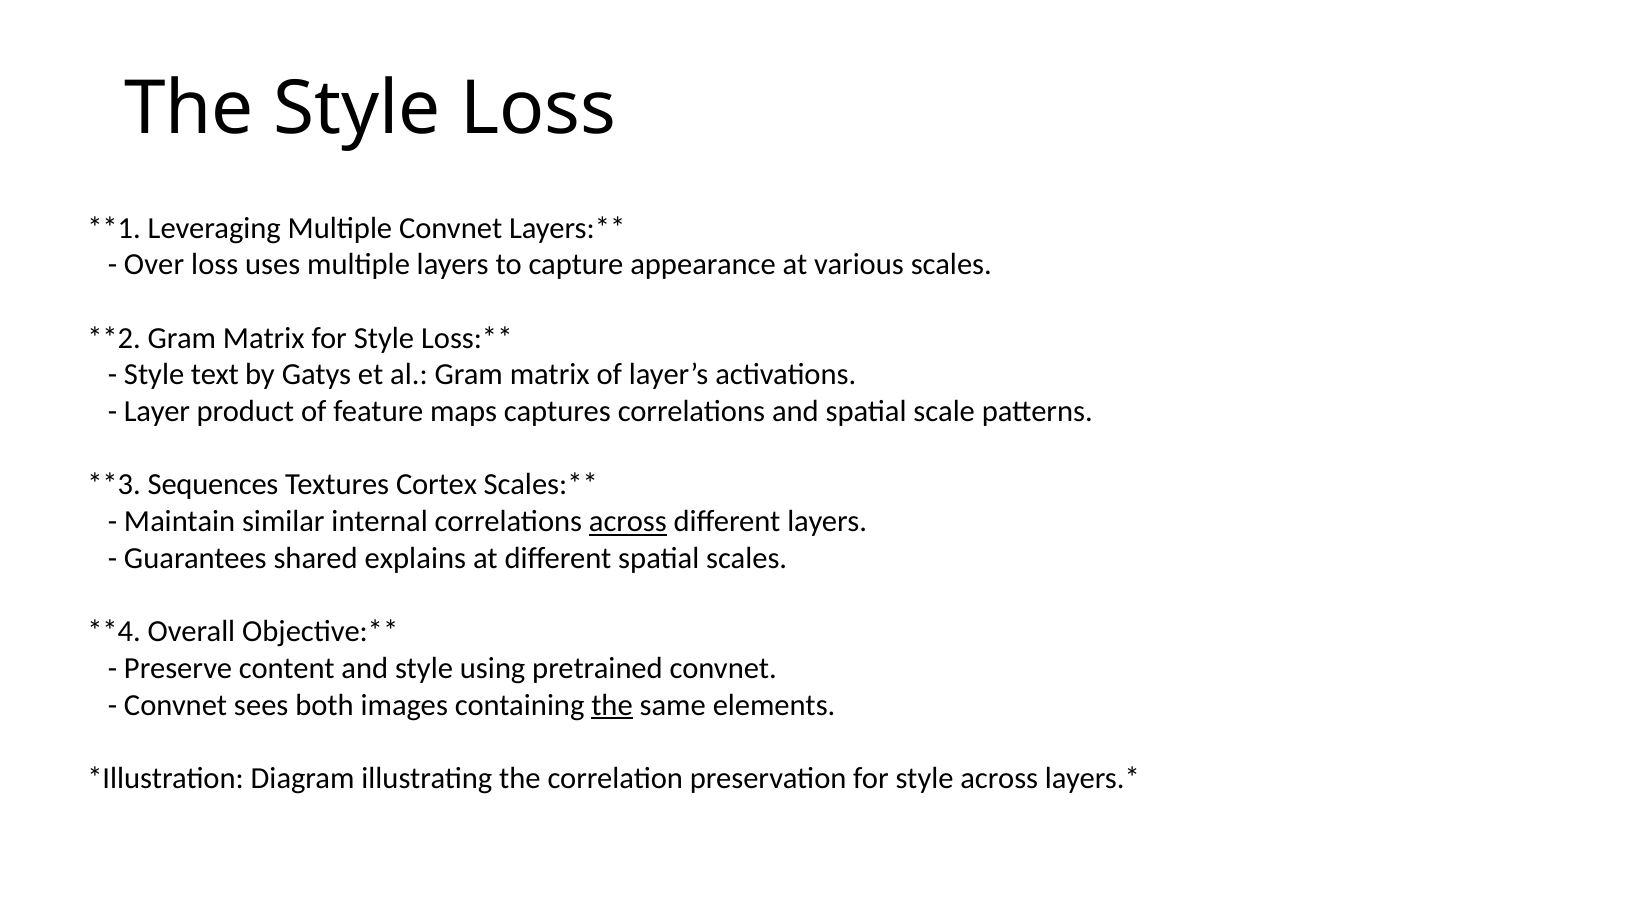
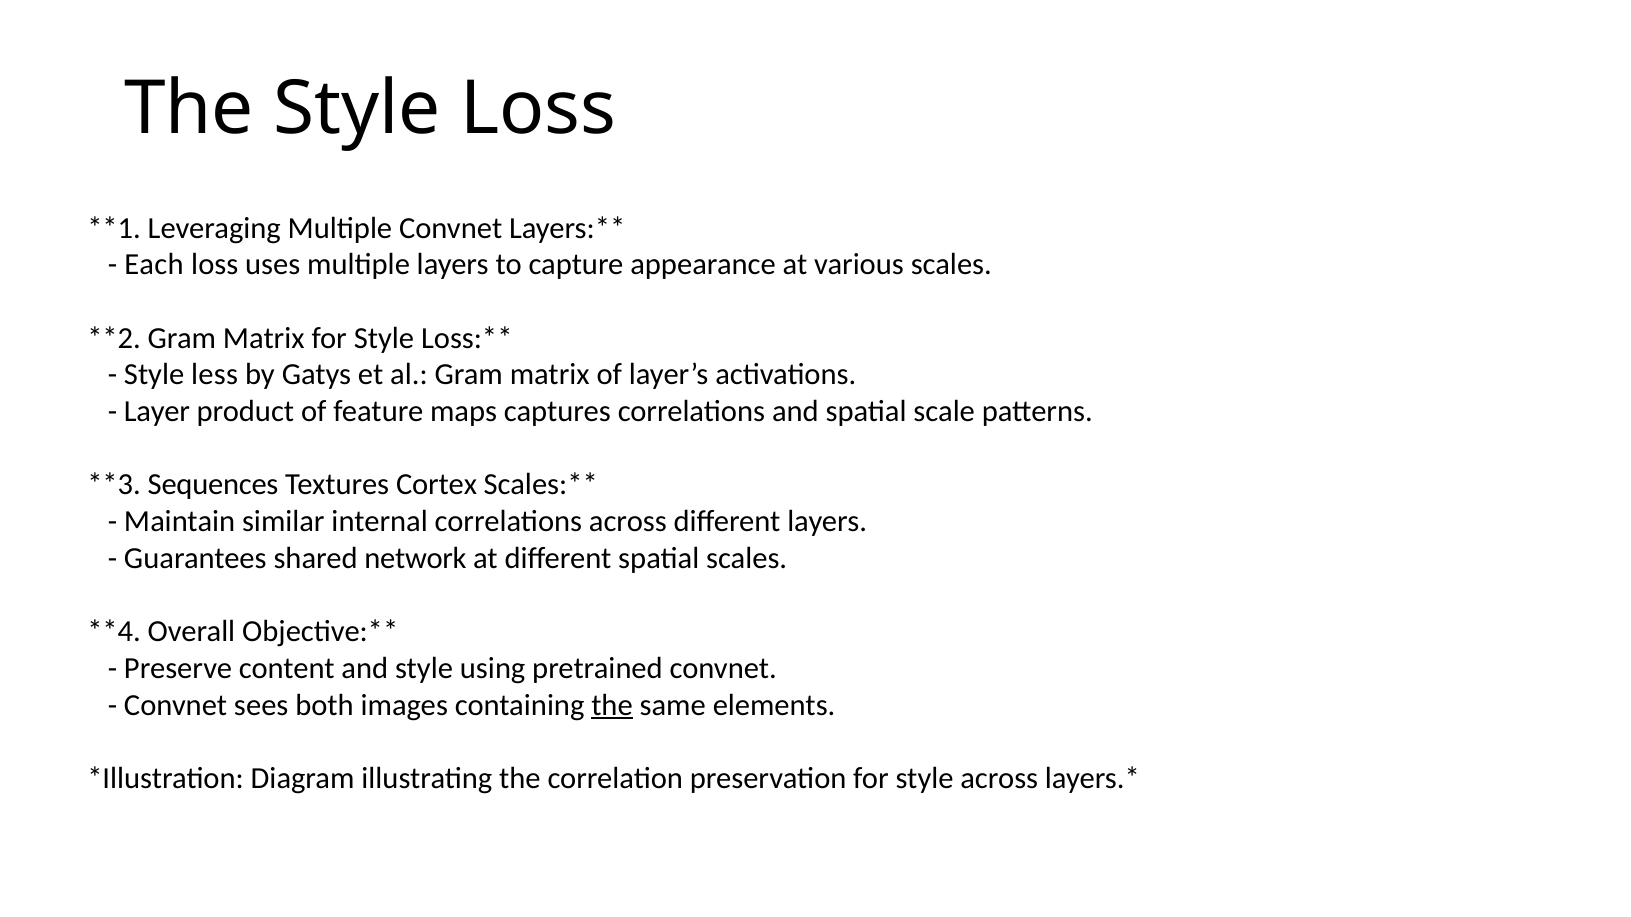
Over: Over -> Each
text: text -> less
across at (628, 522) underline: present -> none
explains: explains -> network
